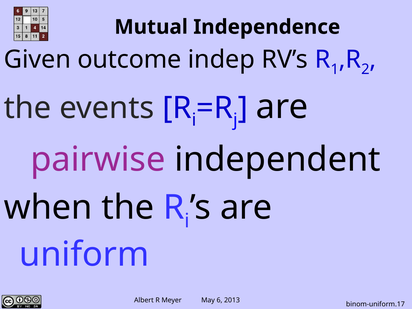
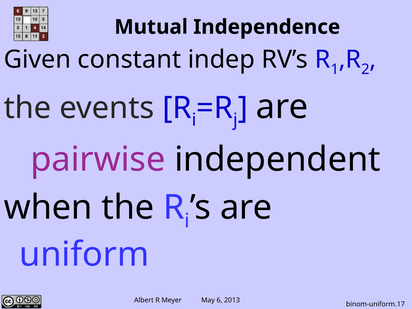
outcome: outcome -> constant
